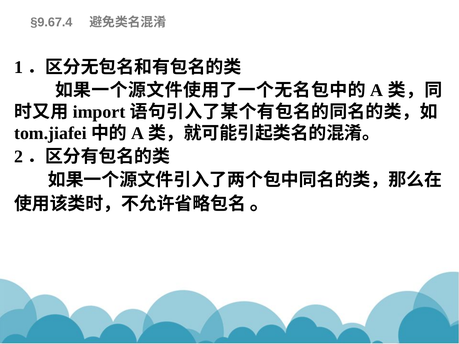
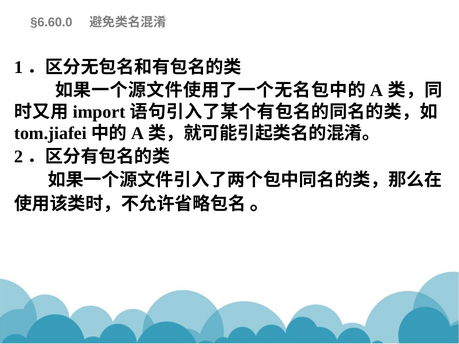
§9.67.4: §9.67.4 -> §6.60.0
